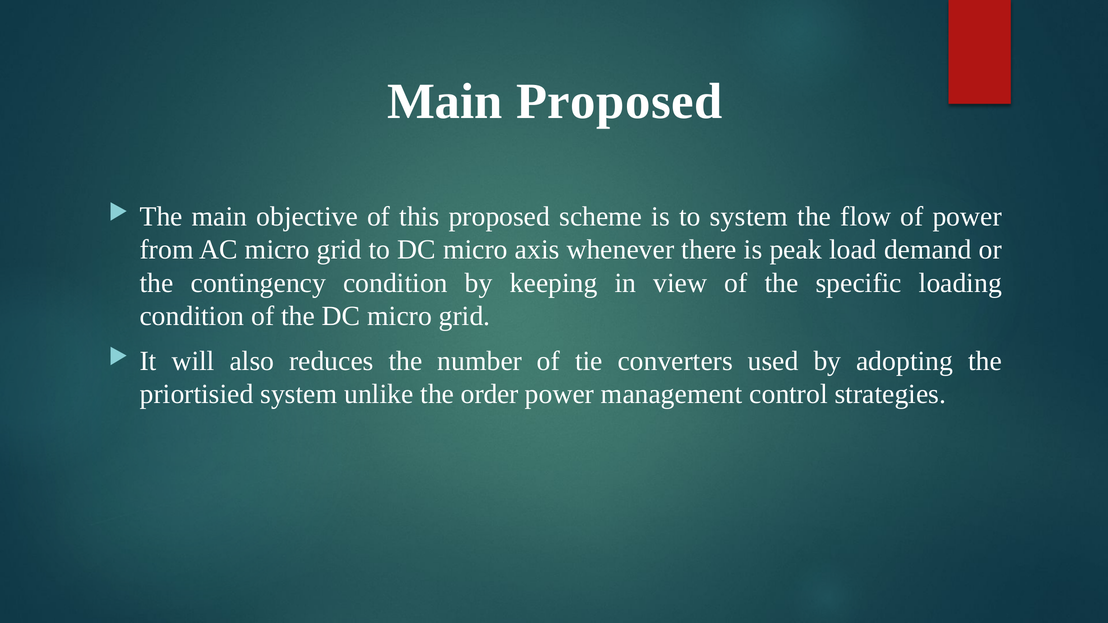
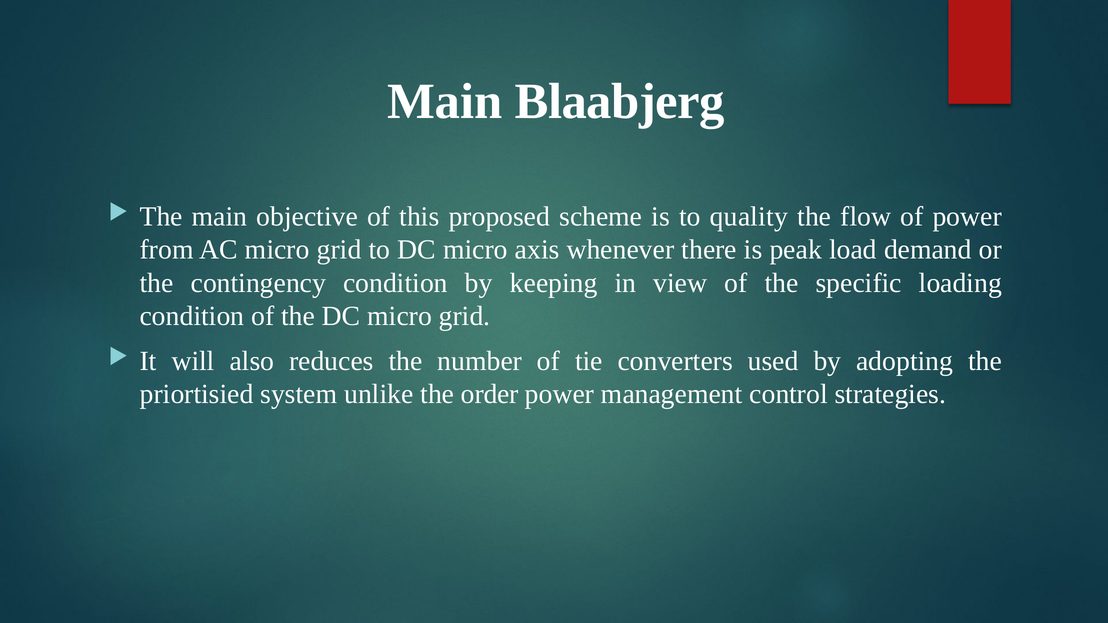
Main Proposed: Proposed -> Blaabjerg
to system: system -> quality
